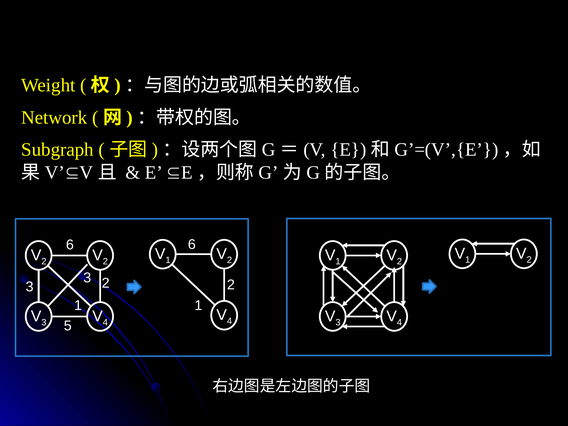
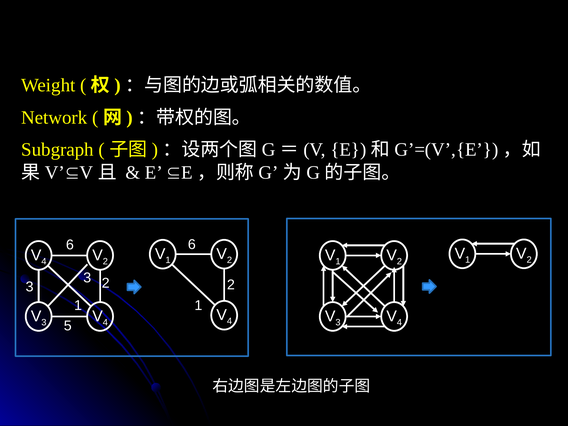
2 at (44, 261): 2 -> 4
